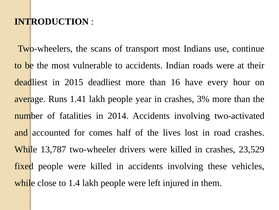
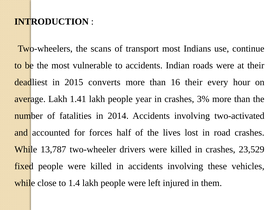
2015 deadliest: deadliest -> converts
16 have: have -> their
average Runs: Runs -> Lakh
comes: comes -> forces
